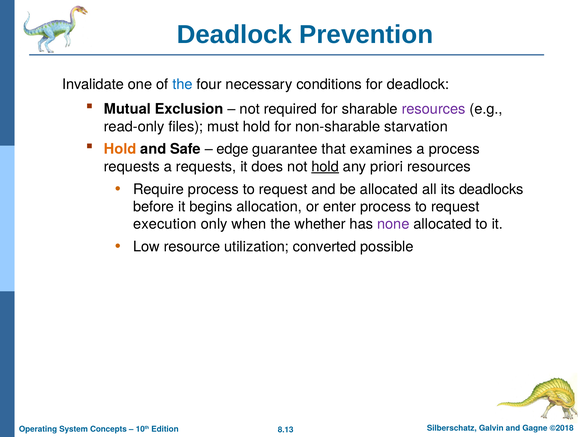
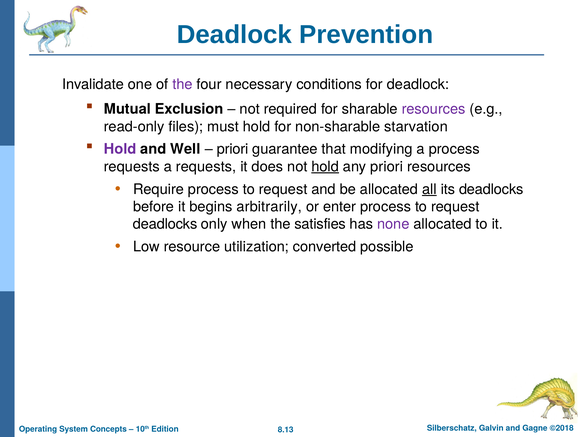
the at (182, 84) colour: blue -> purple
Hold at (120, 149) colour: orange -> purple
Safe: Safe -> Well
edge at (233, 149): edge -> priori
examines: examines -> modifying
all underline: none -> present
allocation: allocation -> arbitrarily
execution at (165, 224): execution -> deadlocks
whether: whether -> satisfies
